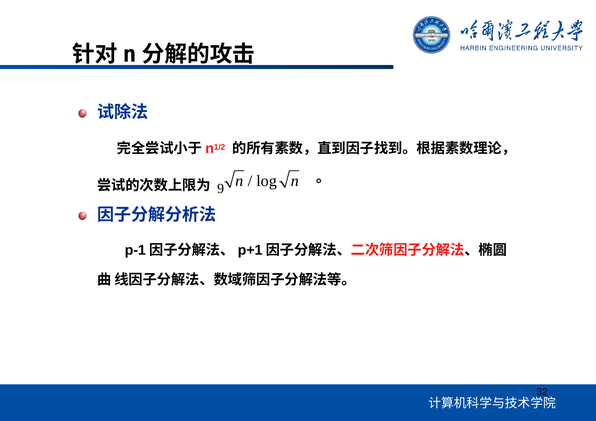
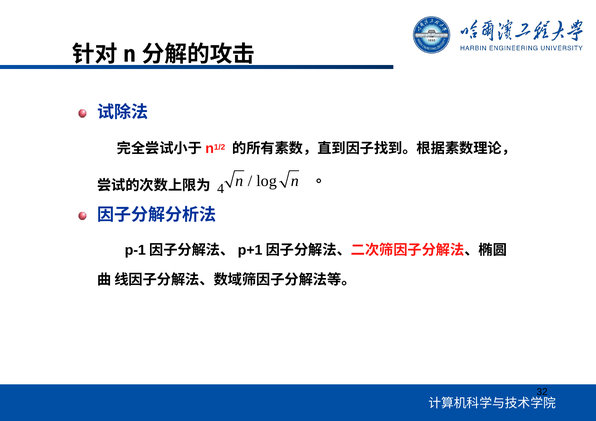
9: 9 -> 4
